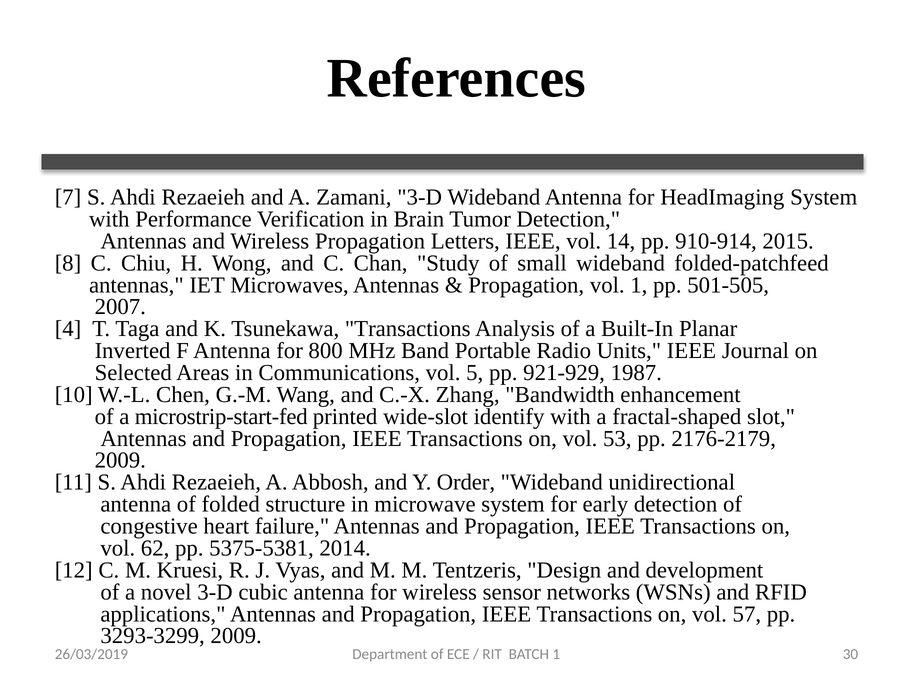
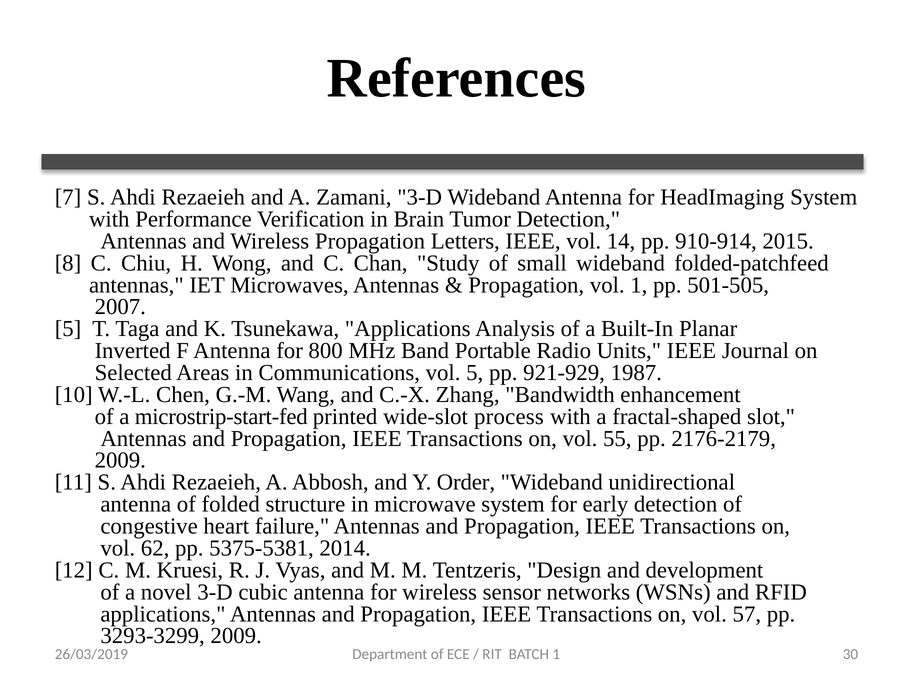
4 at (68, 329): 4 -> 5
Tsunekawa Transactions: Transactions -> Applications
identify: identify -> process
53: 53 -> 55
